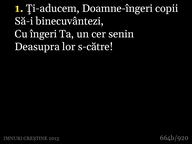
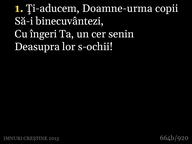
Doamne-îngeri: Doamne-îngeri -> Doamne-urma
s-către: s-către -> s-ochii
